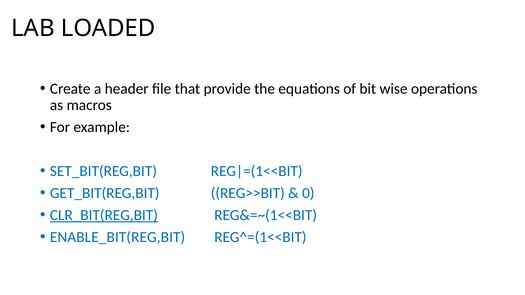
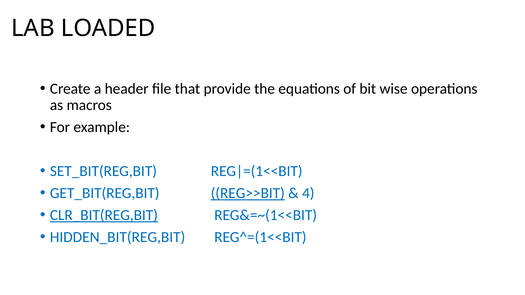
REG>>BIT underline: none -> present
0: 0 -> 4
ENABLE_BIT(REG,BIT: ENABLE_BIT(REG,BIT -> HIDDEN_BIT(REG,BIT
